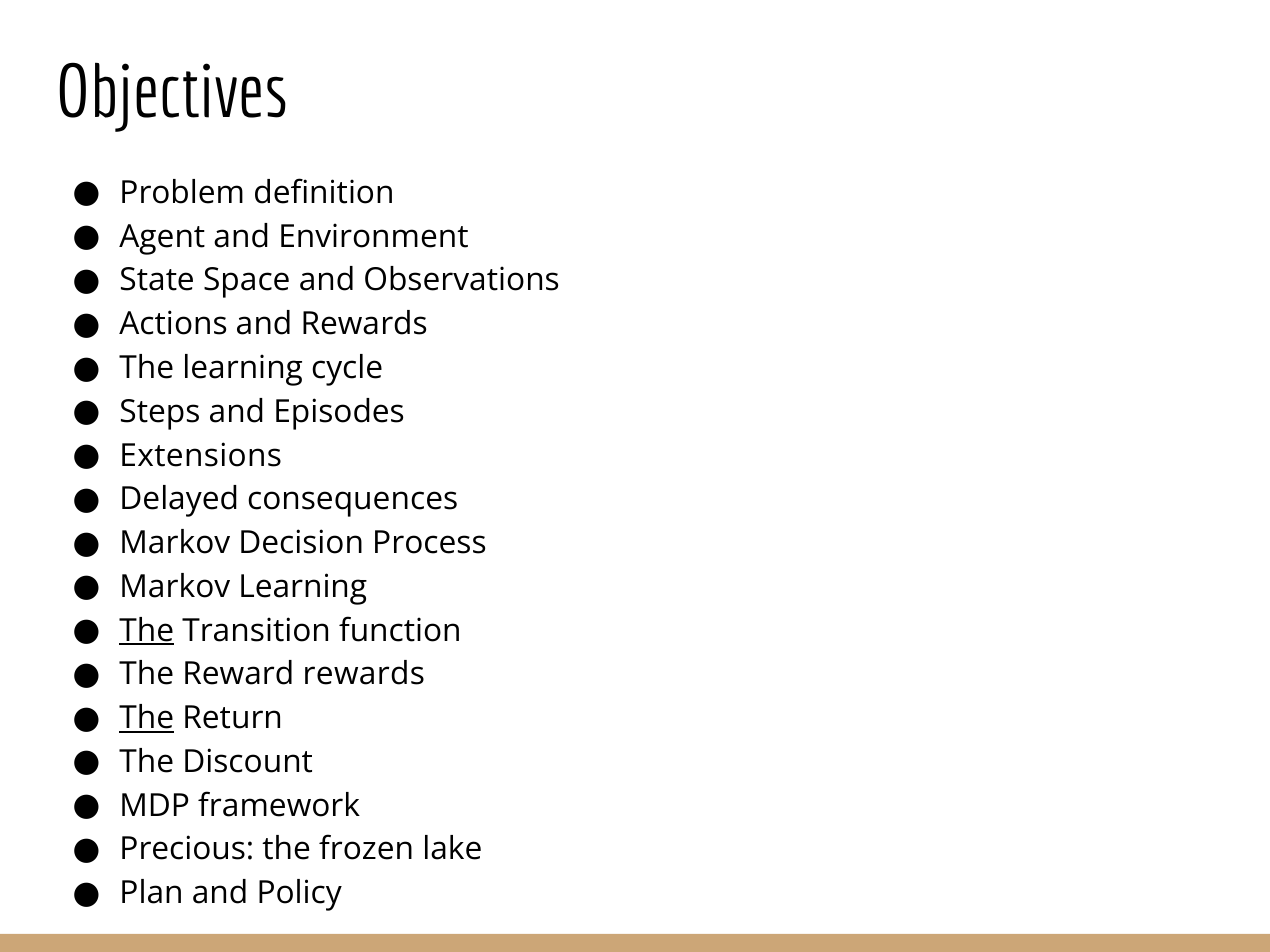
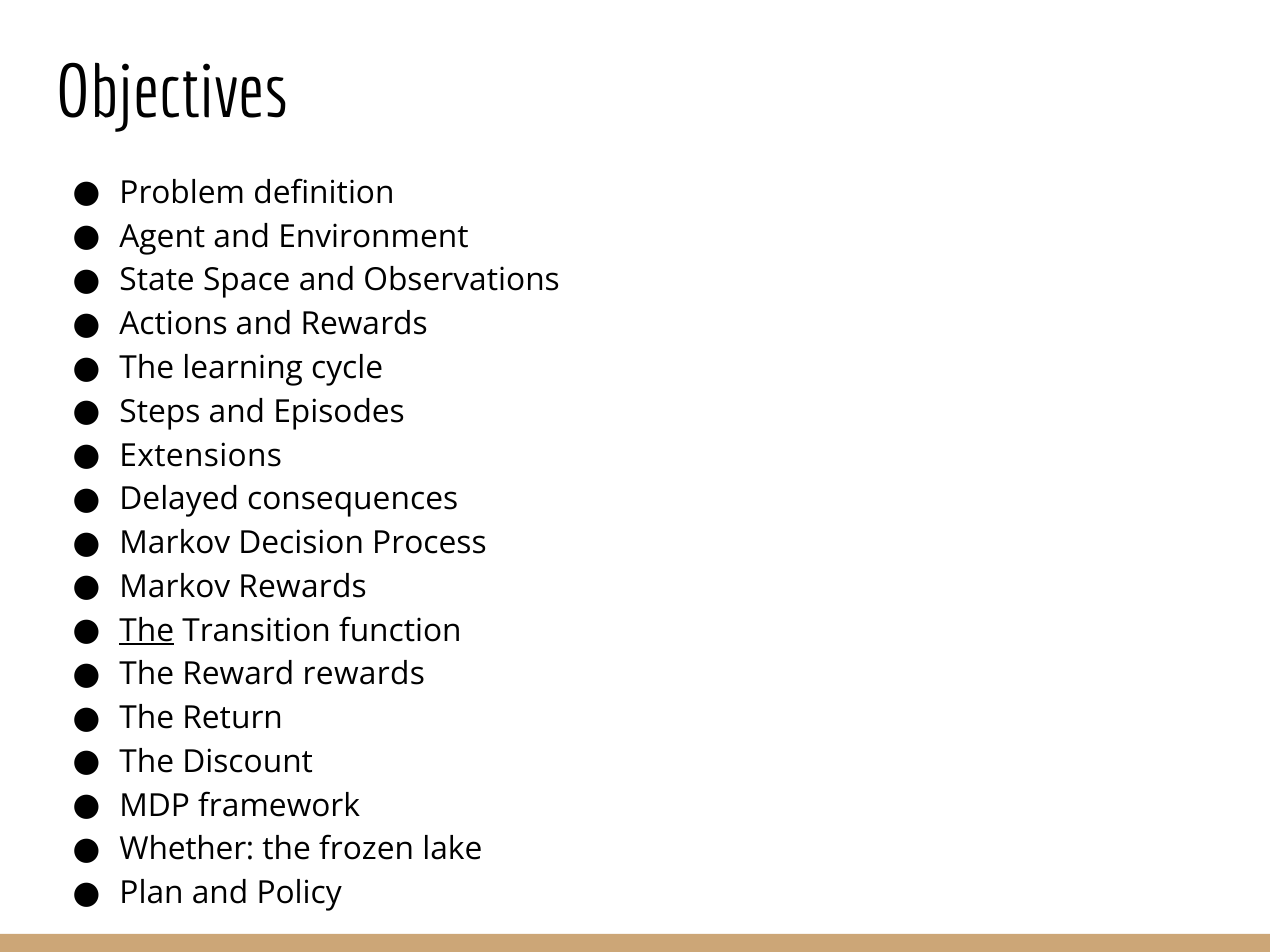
Markov Learning: Learning -> Rewards
The at (147, 719) underline: present -> none
Precious: Precious -> Whether
